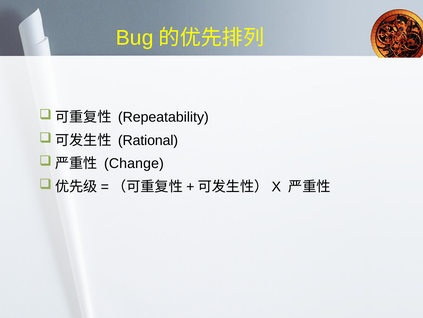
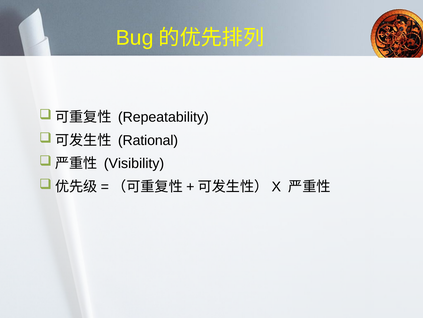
Change: Change -> Visibility
